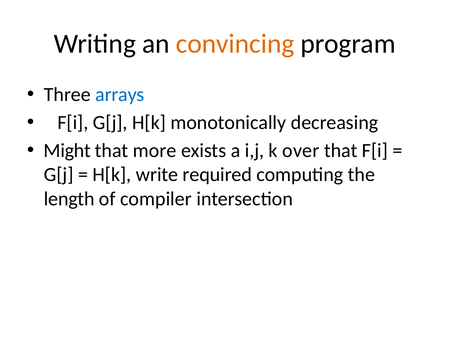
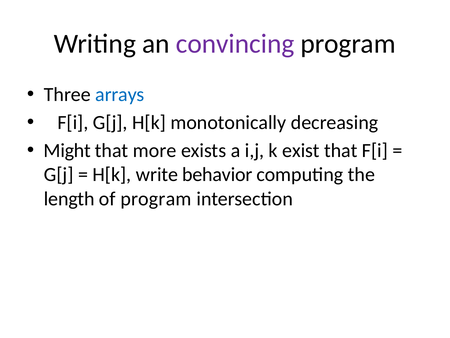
convincing colour: orange -> purple
over: over -> exist
required: required -> behavior
of compiler: compiler -> program
